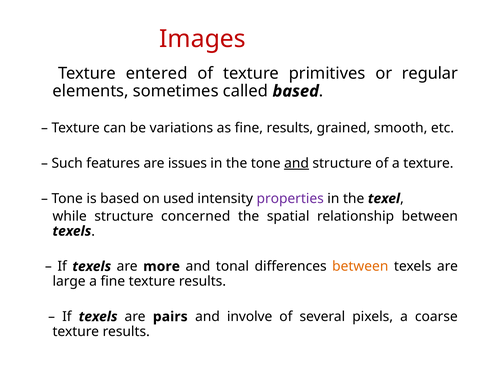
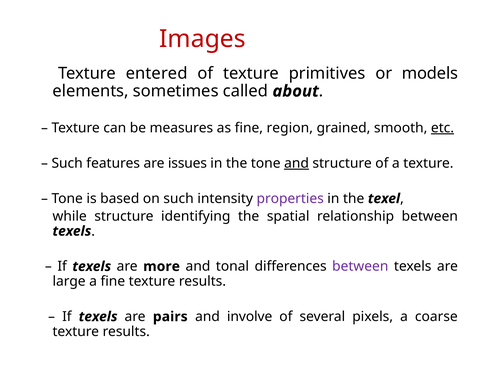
regular: regular -> models
called based: based -> about
variations: variations -> measures
fine results: results -> region
etc underline: none -> present
on used: used -> such
concerned: concerned -> identifying
between at (360, 266) colour: orange -> purple
